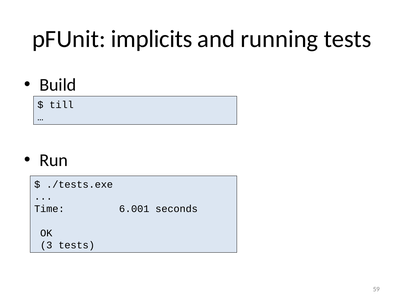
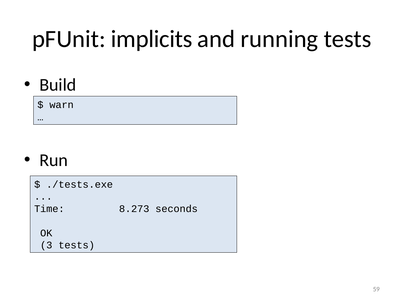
till: till -> warn
6.001: 6.001 -> 8.273
